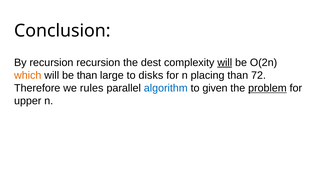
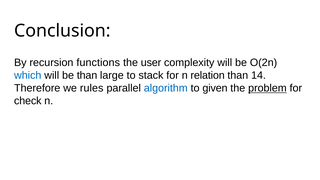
recursion recursion: recursion -> functions
dest: dest -> user
will at (225, 63) underline: present -> none
which colour: orange -> blue
disks: disks -> stack
placing: placing -> relation
72: 72 -> 14
upper: upper -> check
